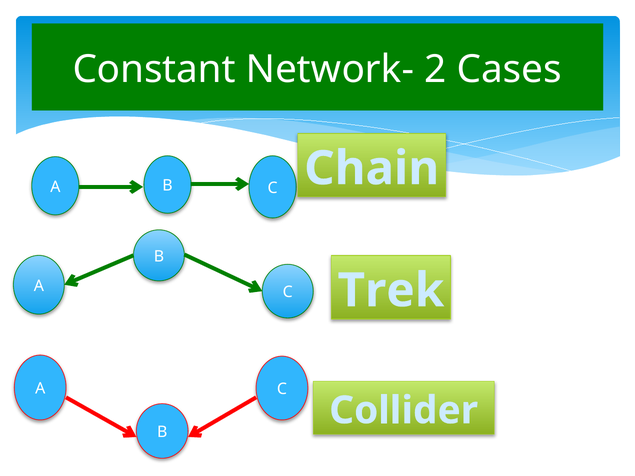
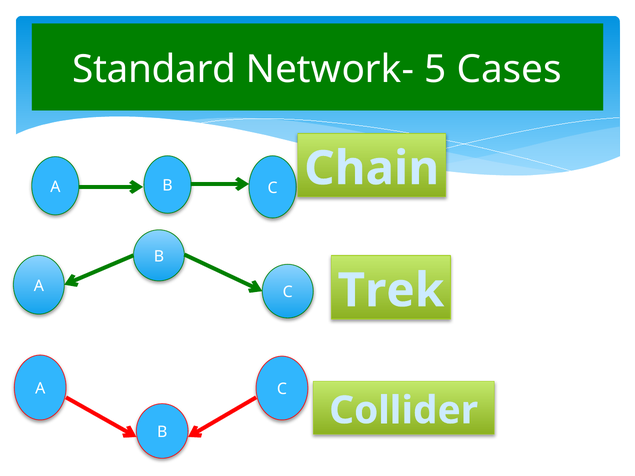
Constant: Constant -> Standard
2: 2 -> 5
